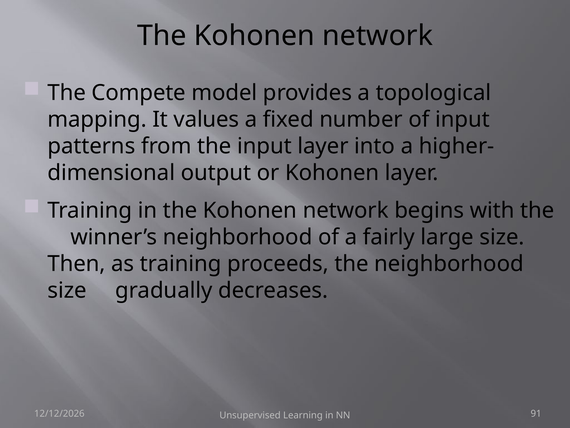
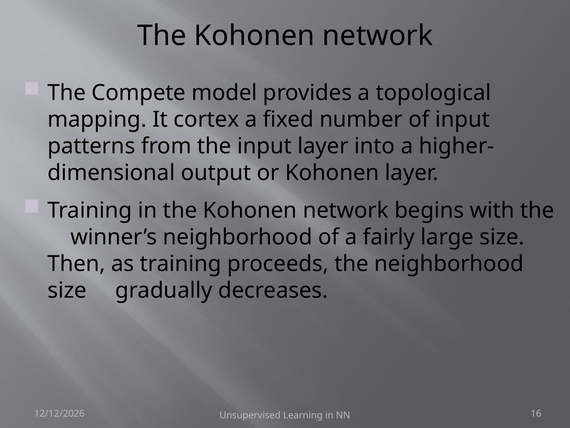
values: values -> cortex
91: 91 -> 16
